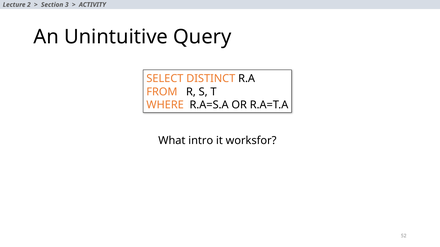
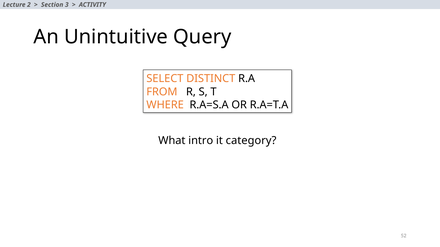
worksfor: worksfor -> category
